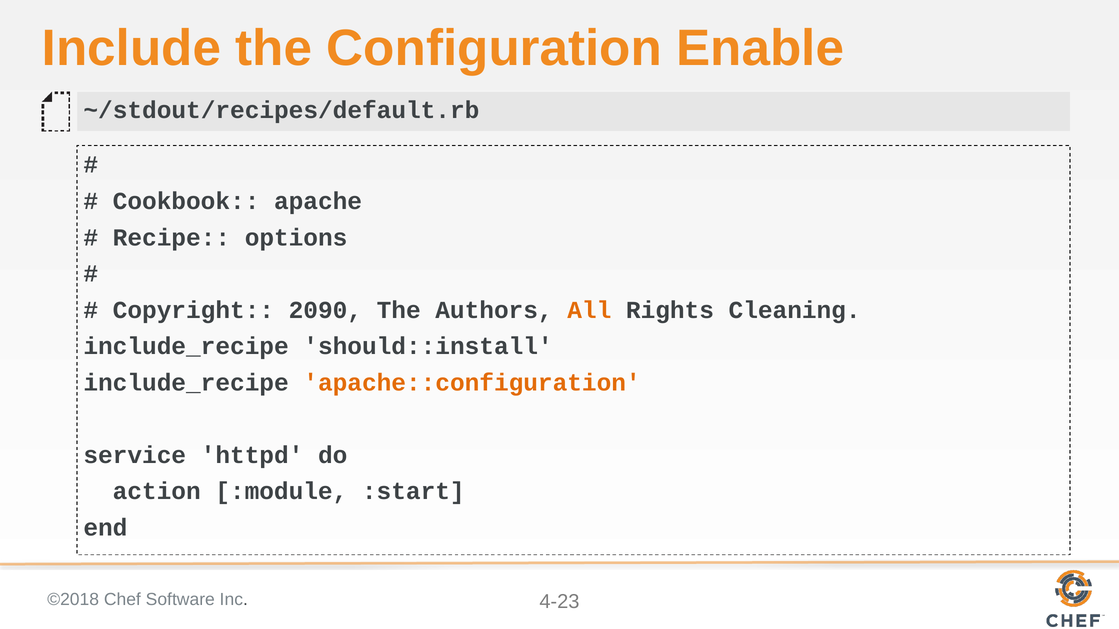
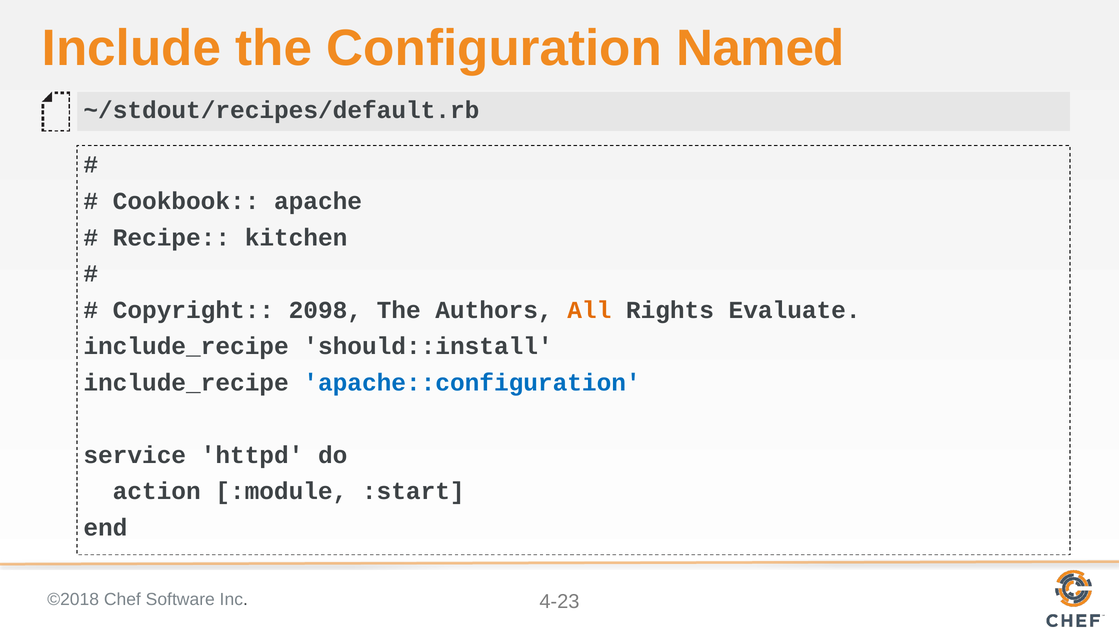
Enable: Enable -> Named
options: options -> kitchen
2090: 2090 -> 2098
Cleaning: Cleaning -> Evaluate
apache::configuration colour: orange -> blue
